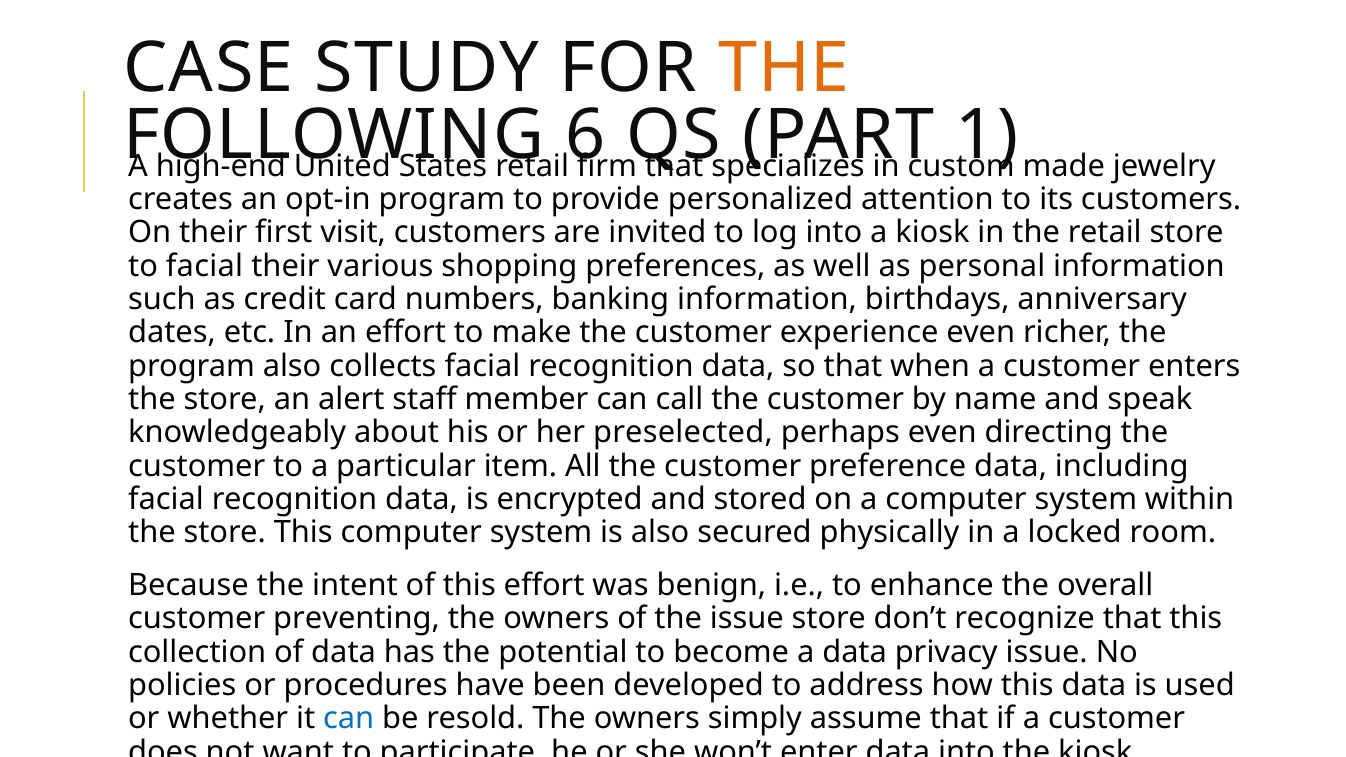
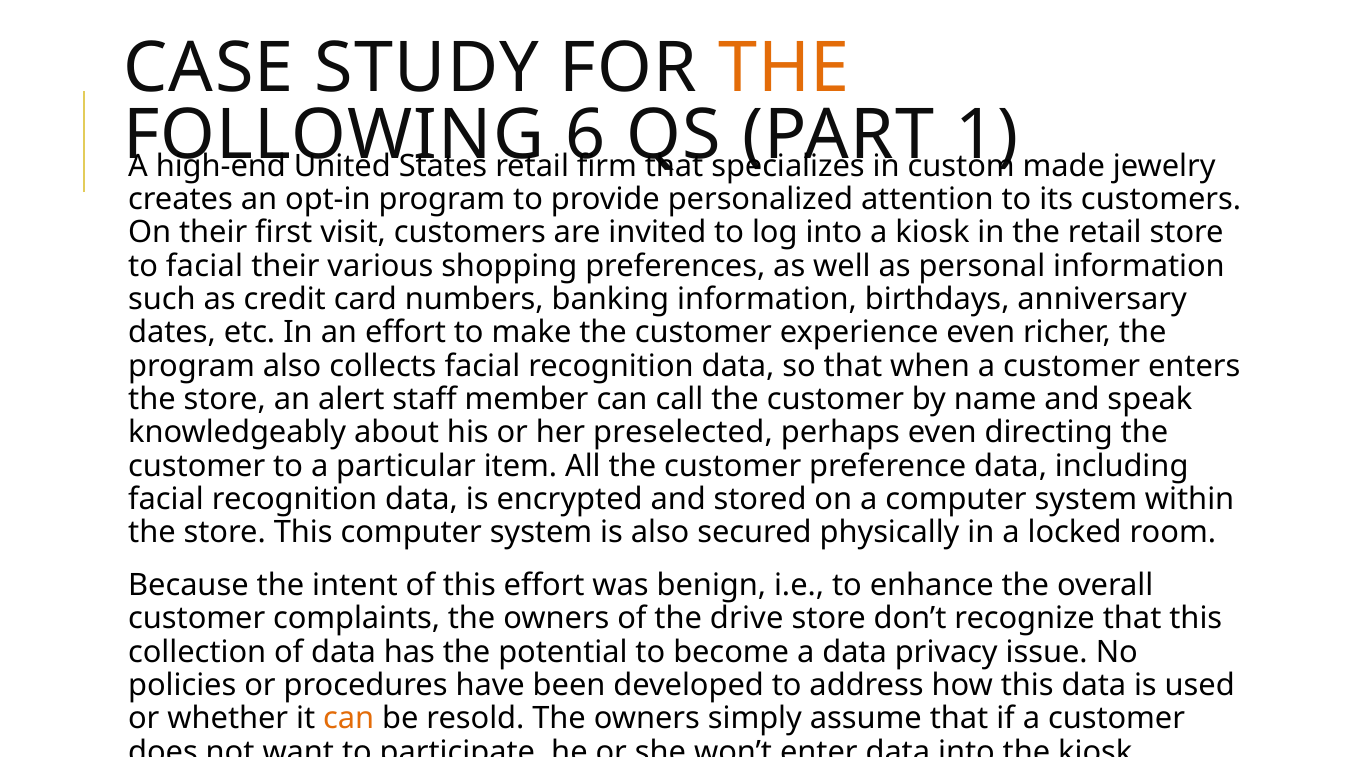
preventing: preventing -> complaints
the issue: issue -> drive
can at (349, 719) colour: blue -> orange
